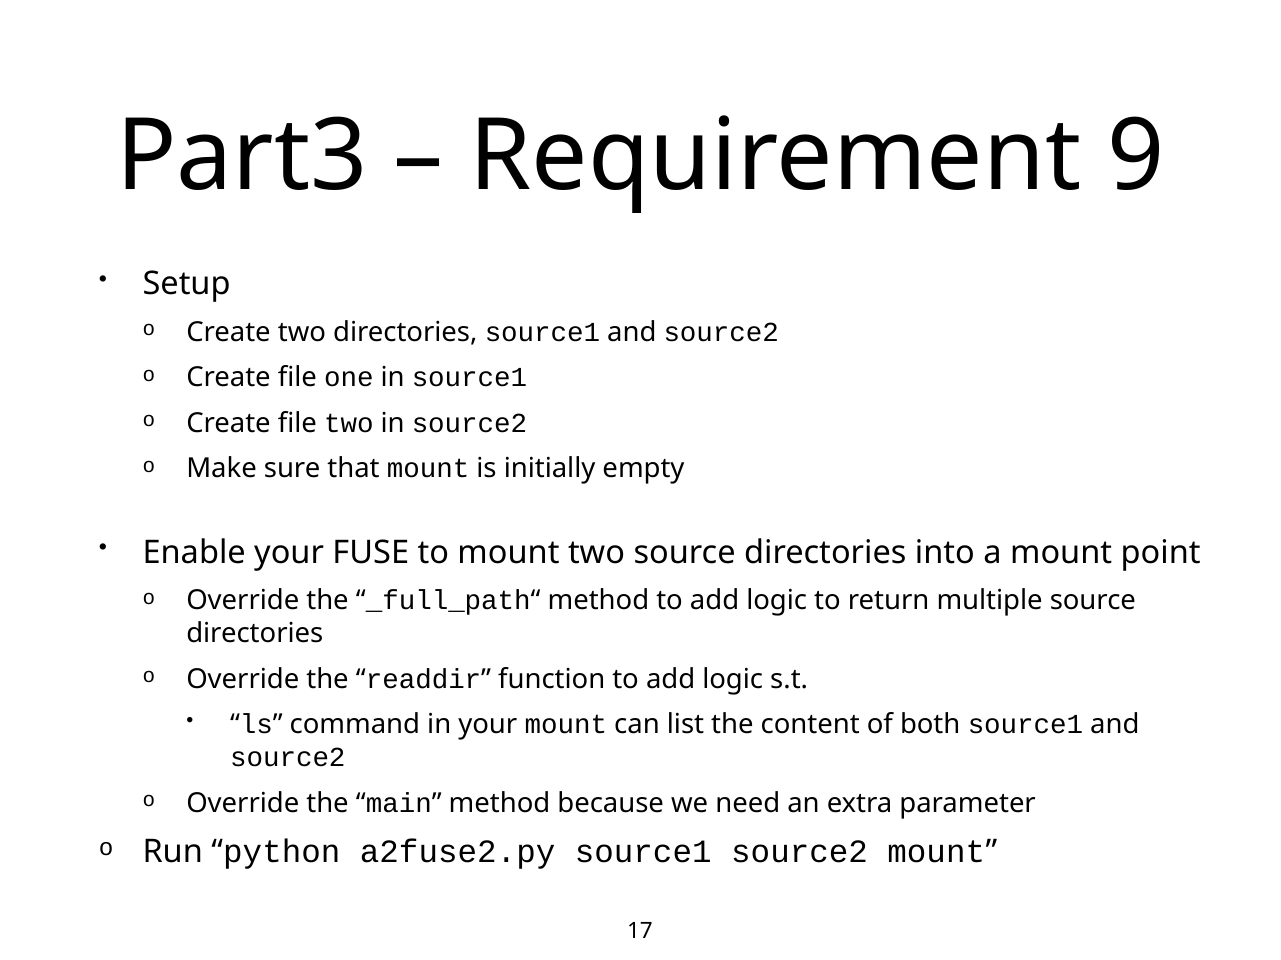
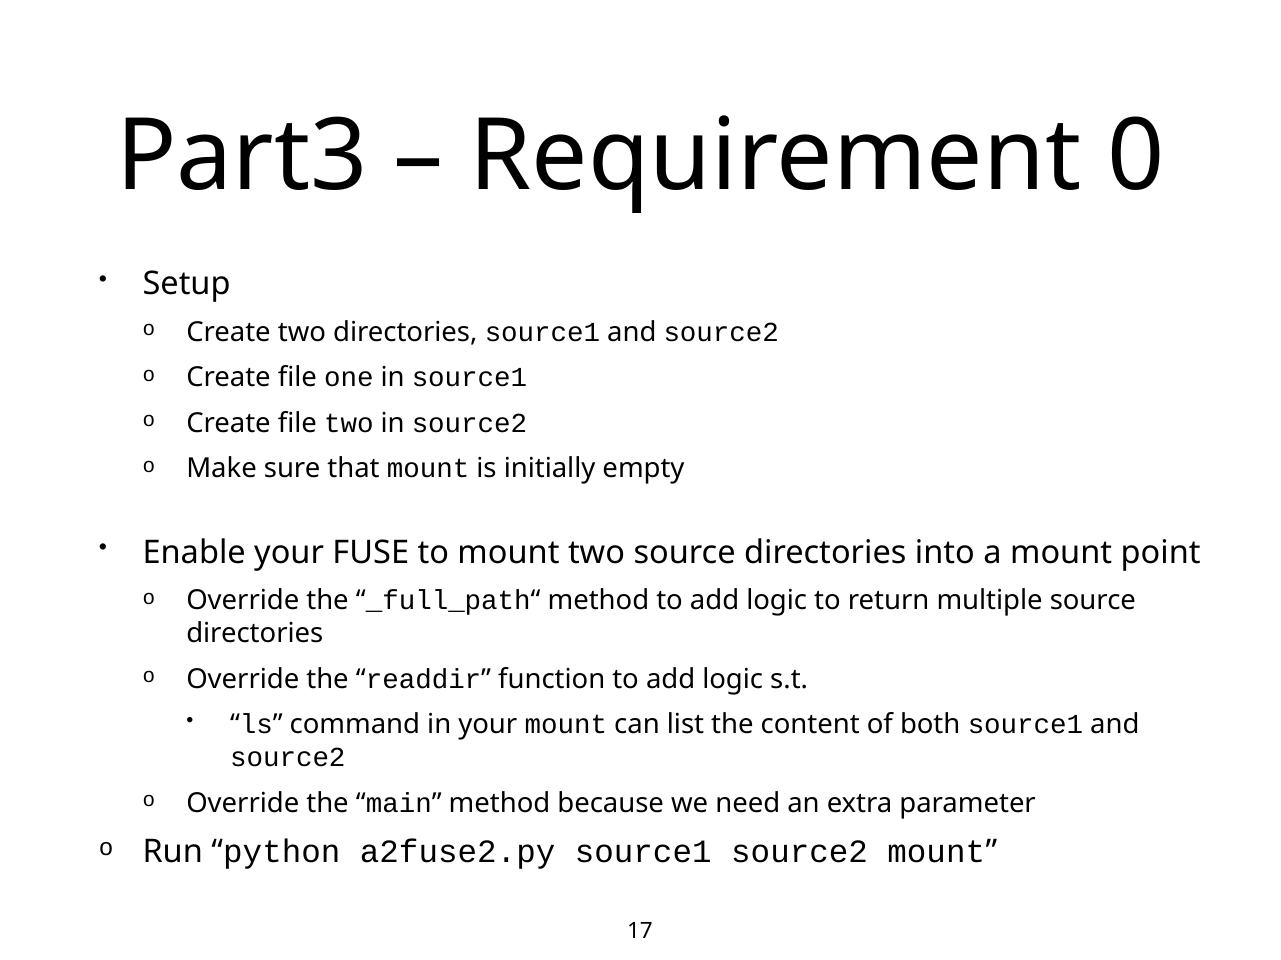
9: 9 -> 0
